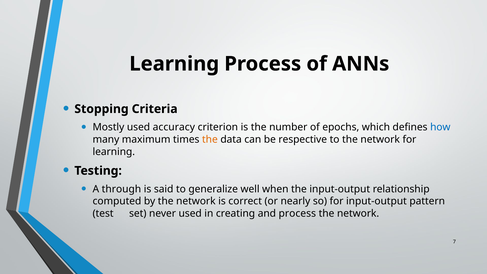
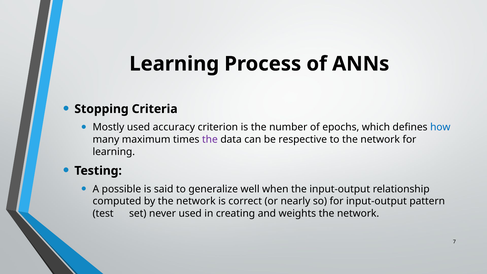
the at (210, 139) colour: orange -> purple
through: through -> possible
and process: process -> weights
